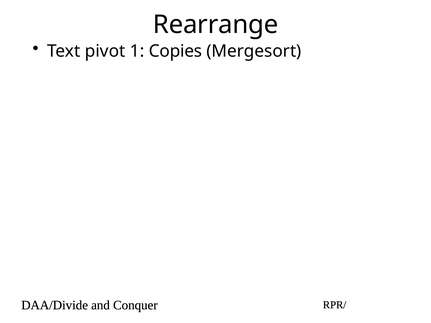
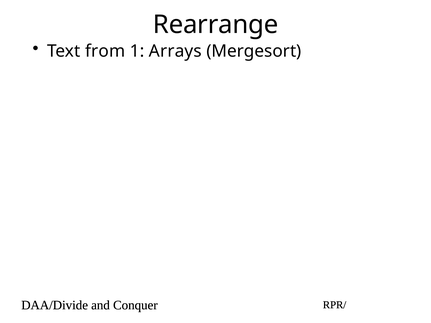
pivot: pivot -> from
Copies: Copies -> Arrays
